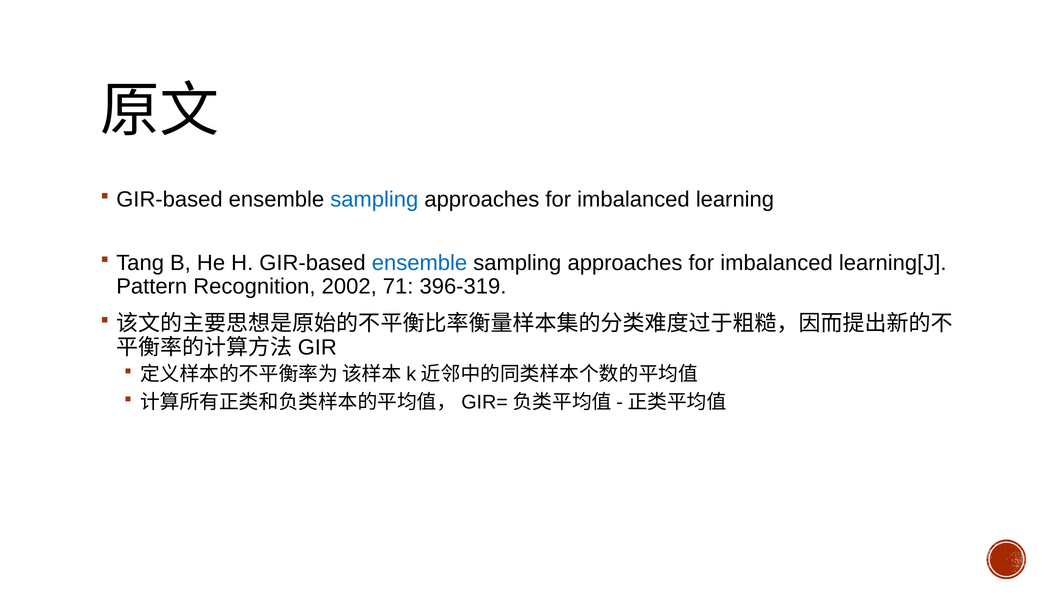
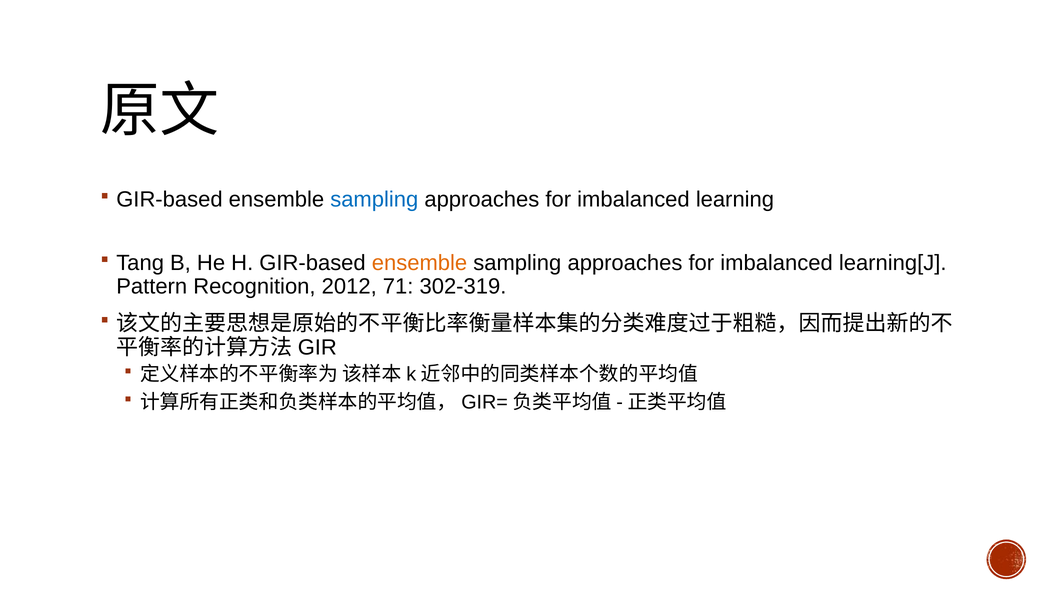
ensemble at (419, 263) colour: blue -> orange
2002: 2002 -> 2012
396-319: 396-319 -> 302-319
